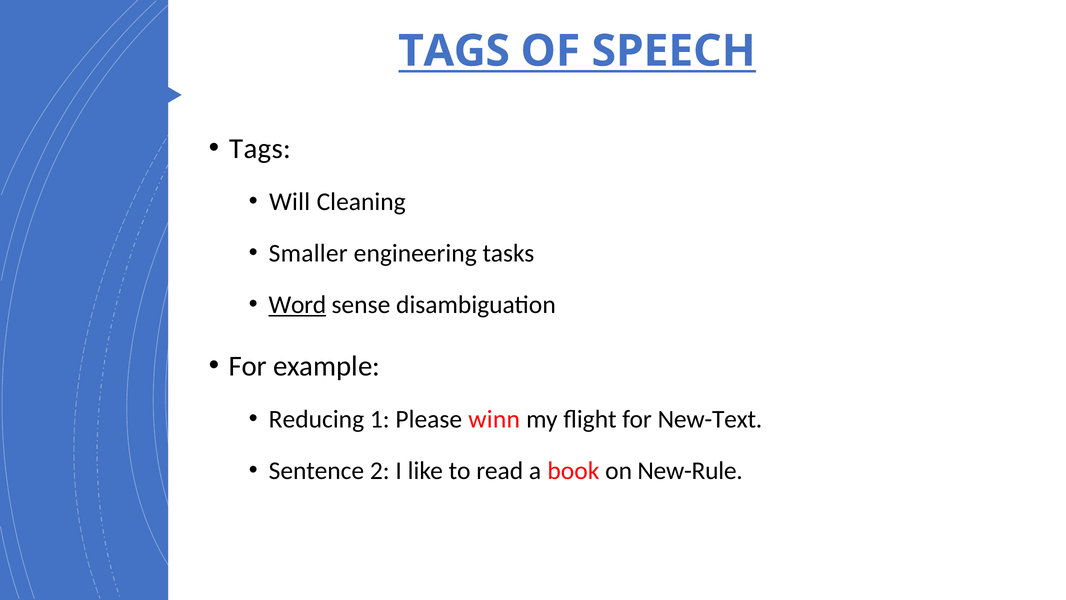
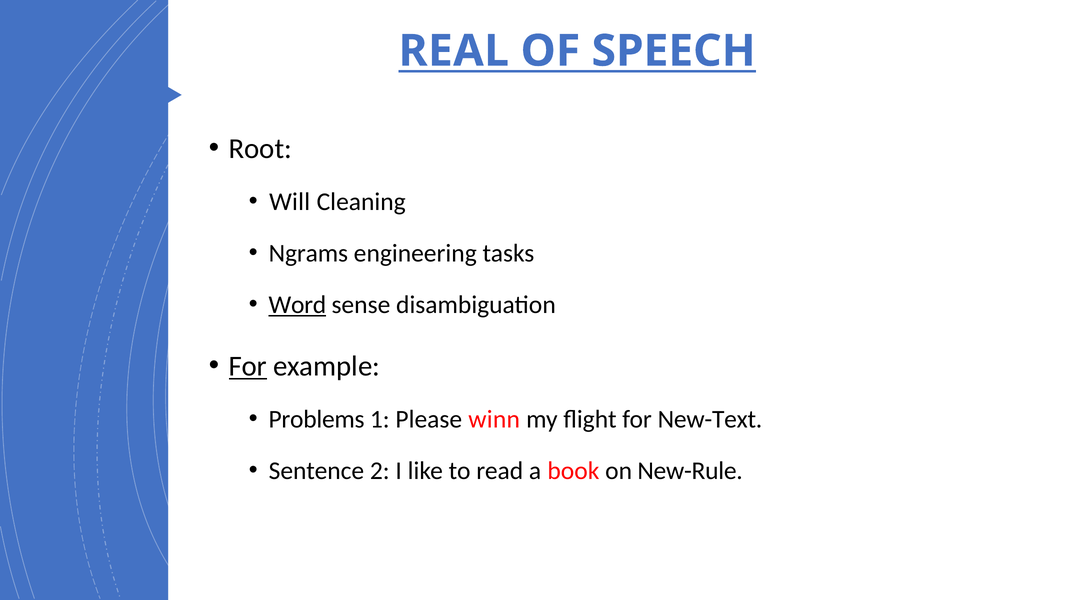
TAGS at (454, 51): TAGS -> REAL
Tags at (260, 149): Tags -> Root
Smaller: Smaller -> Ngrams
For at (248, 366) underline: none -> present
Reducing: Reducing -> Problems
